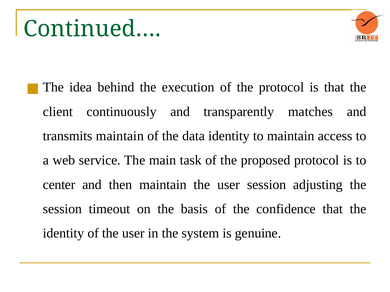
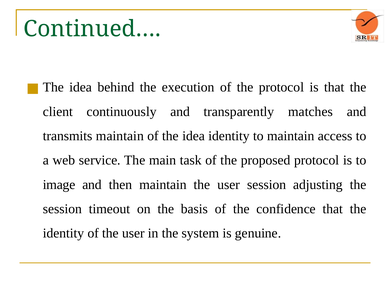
of the data: data -> idea
center: center -> image
